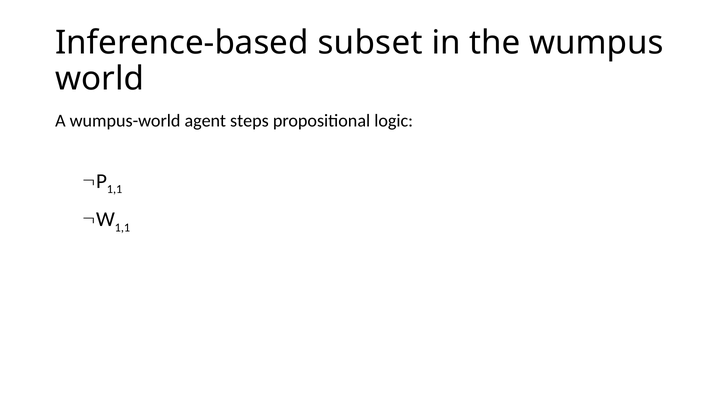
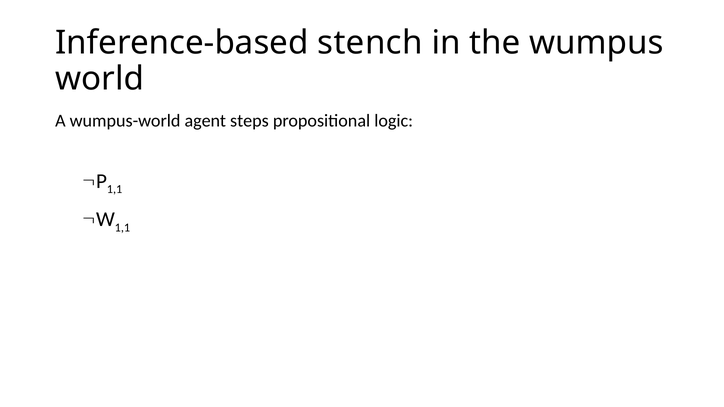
subset: subset -> stench
